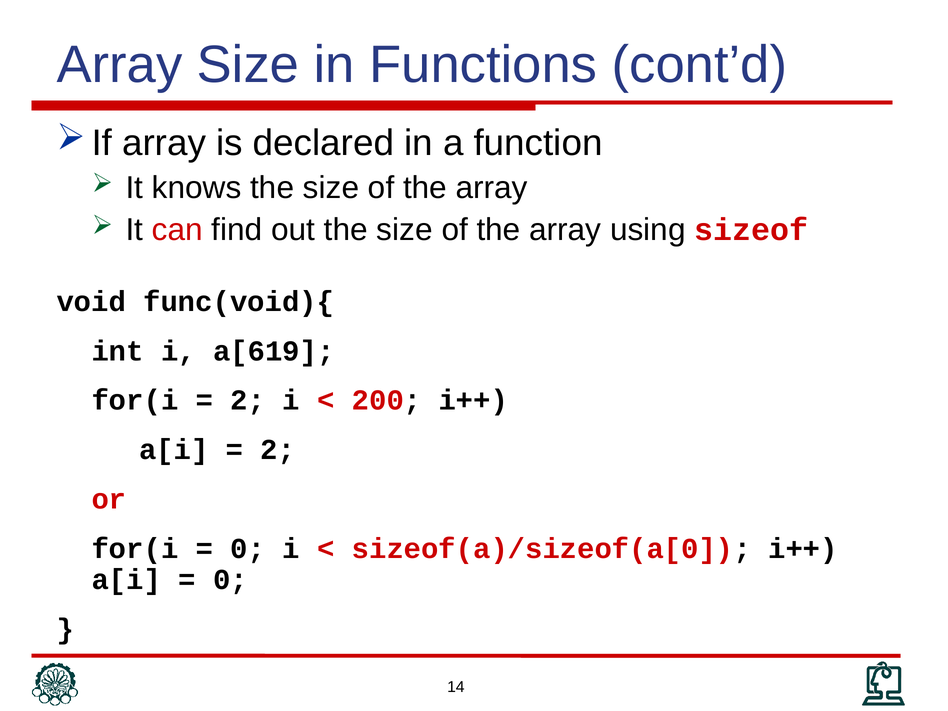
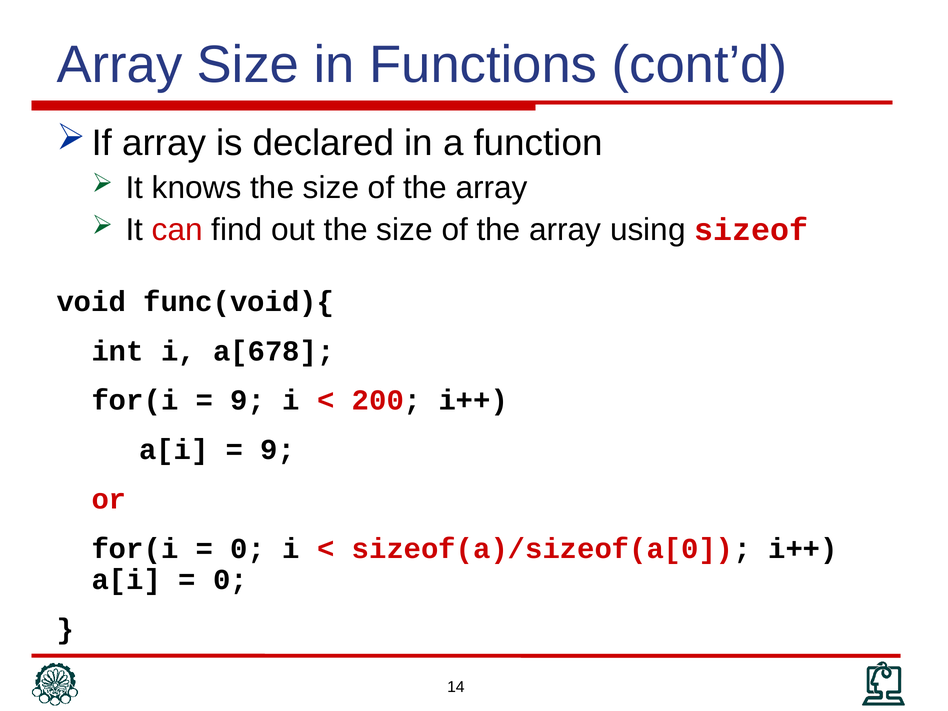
a[619: a[619 -> a[678
2 at (248, 400): 2 -> 9
2 at (278, 450): 2 -> 9
